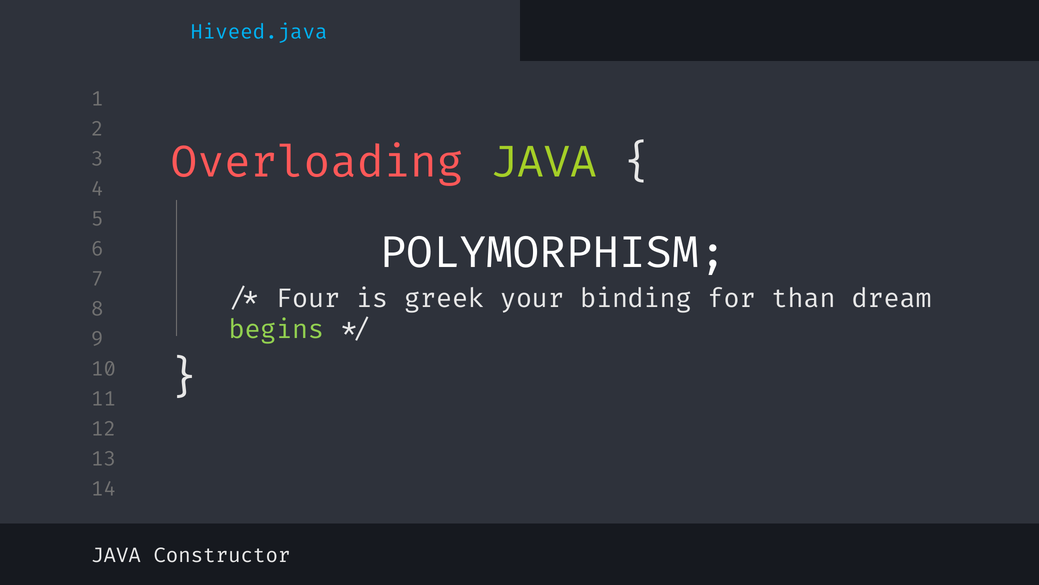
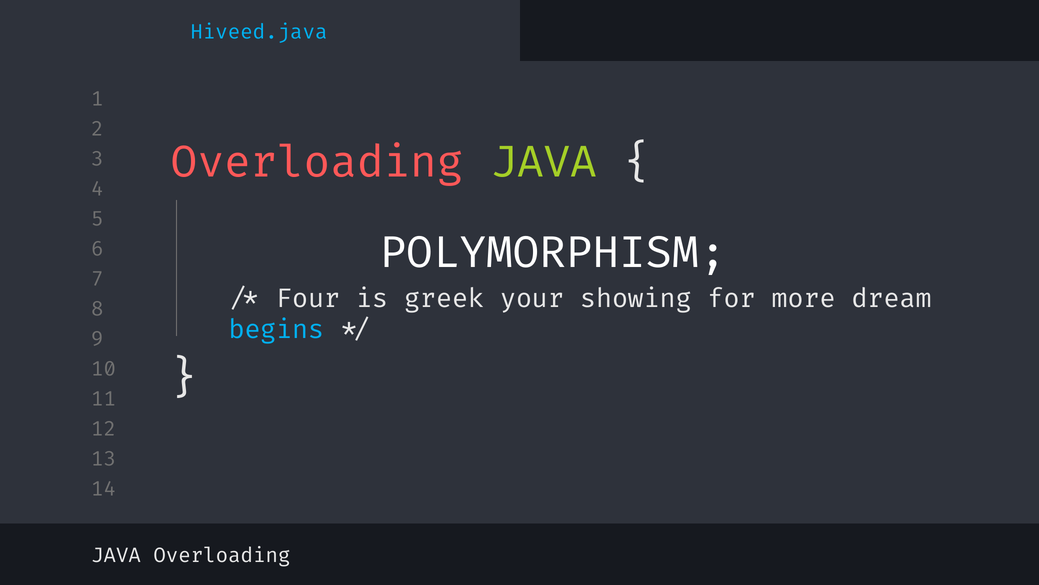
binding: binding -> showing
than: than -> more
begins colour: light green -> light blue
JAVA Constructor: Constructor -> Overloading
